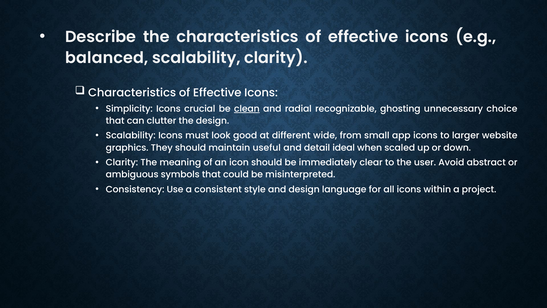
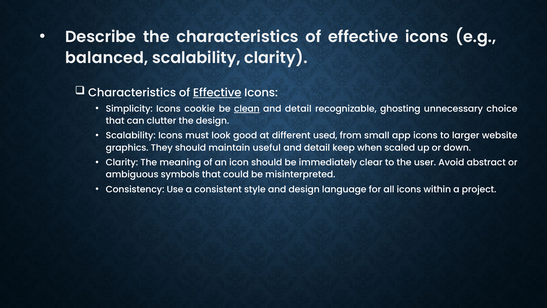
Effective at (217, 93) underline: none -> present
crucial: crucial -> cookie
radial at (298, 109): radial -> detail
wide: wide -> used
ideal: ideal -> keep
